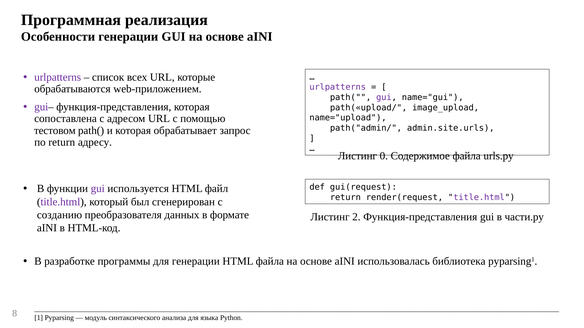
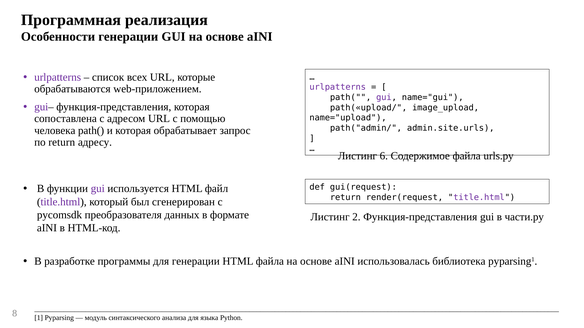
тестовом: тестовом -> человека
0: 0 -> 6
созданию: созданию -> pycomsdk
